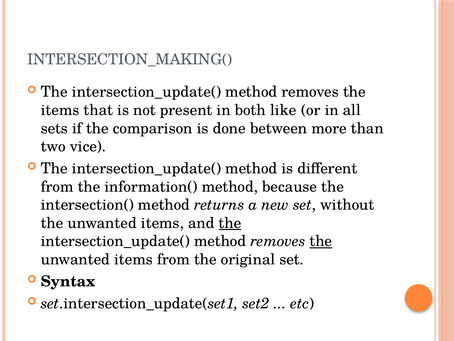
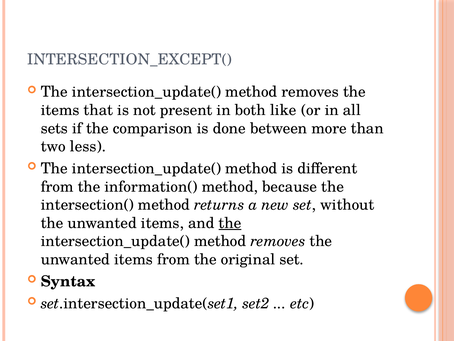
INTERSECTION_MAKING(: INTERSECTION_MAKING( -> INTERSECTION_EXCEPT(
vice: vice -> less
the at (321, 241) underline: present -> none
